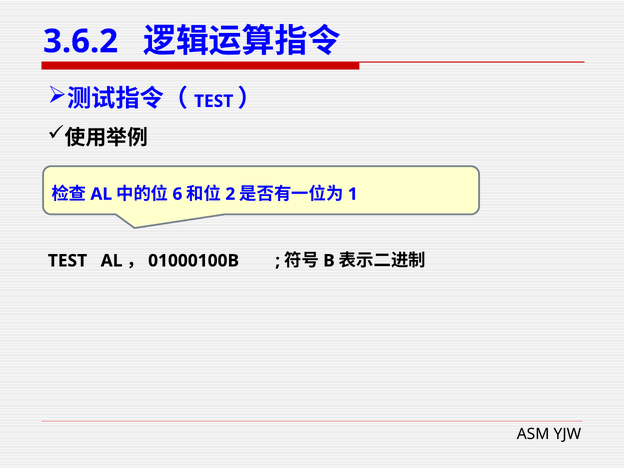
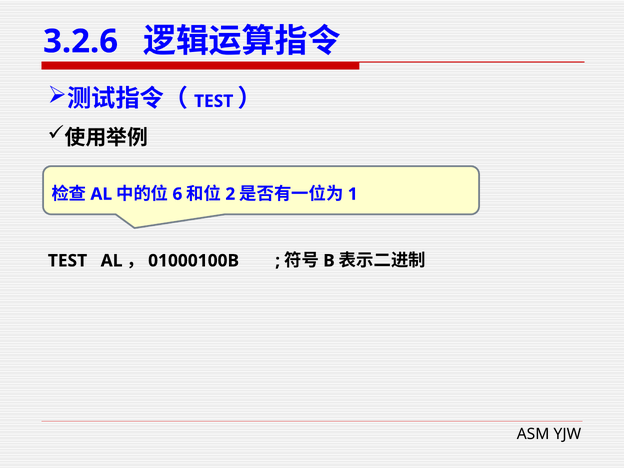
3.6.2: 3.6.2 -> 3.2.6
